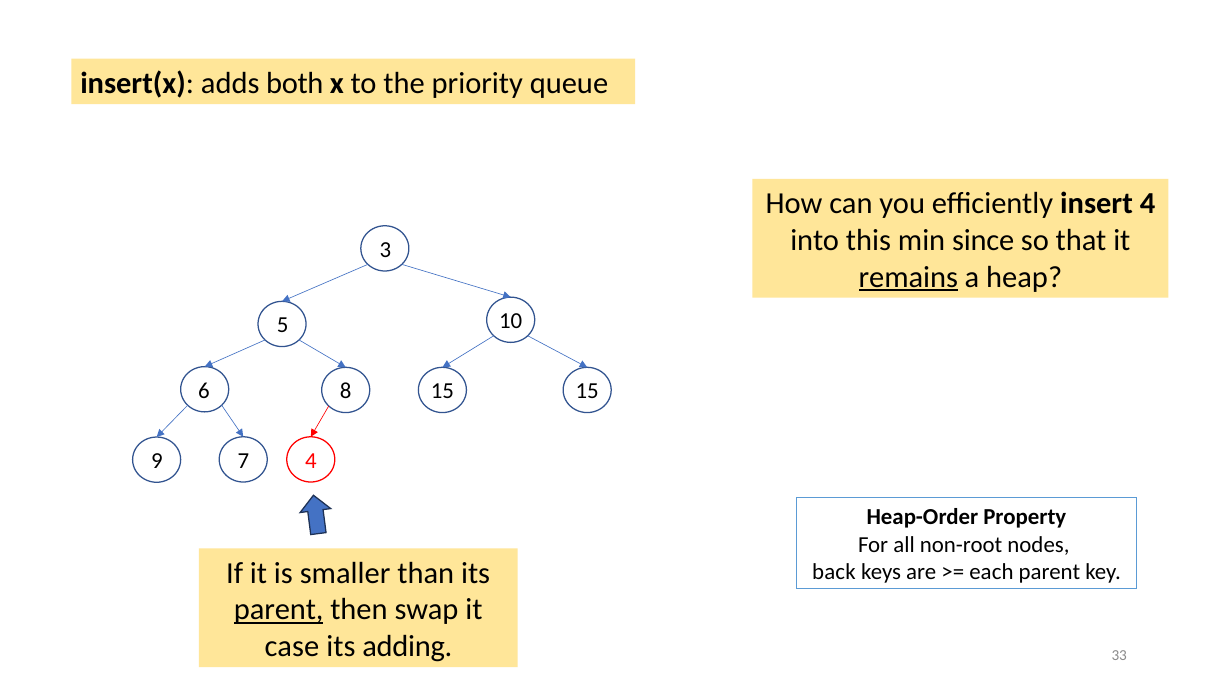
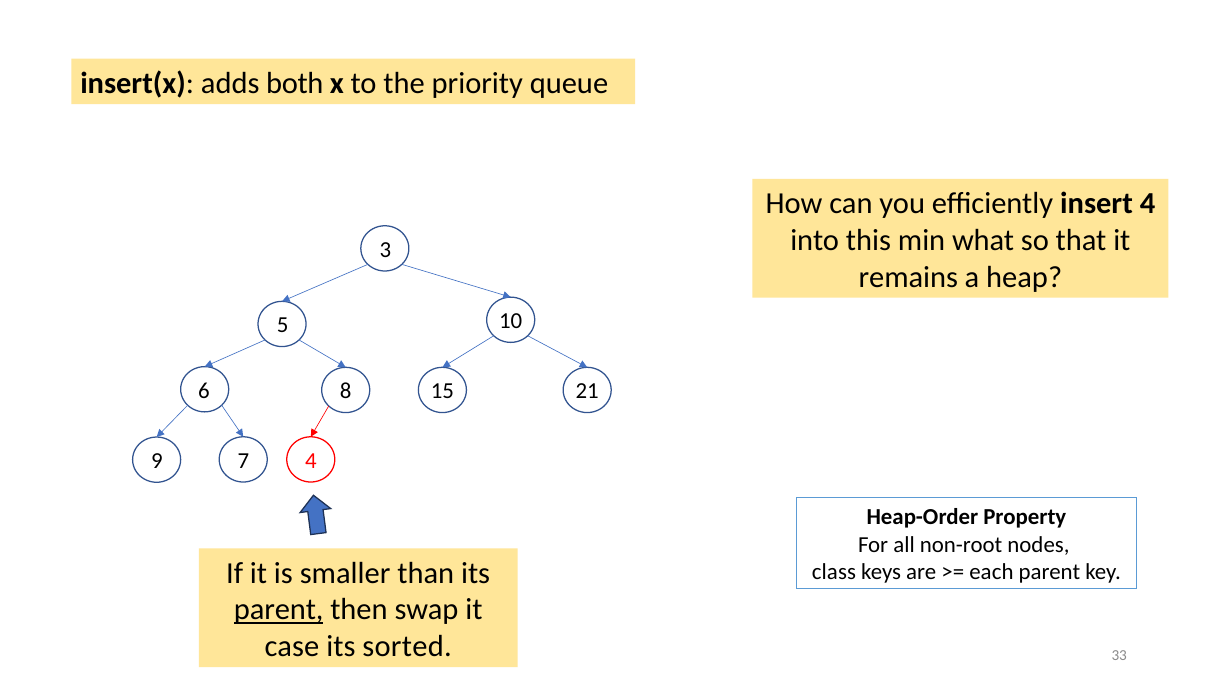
since: since -> what
remains underline: present -> none
6 15: 15 -> 21
back: back -> class
adding: adding -> sorted
